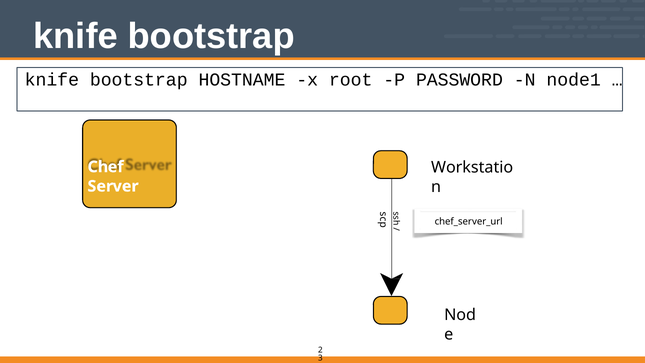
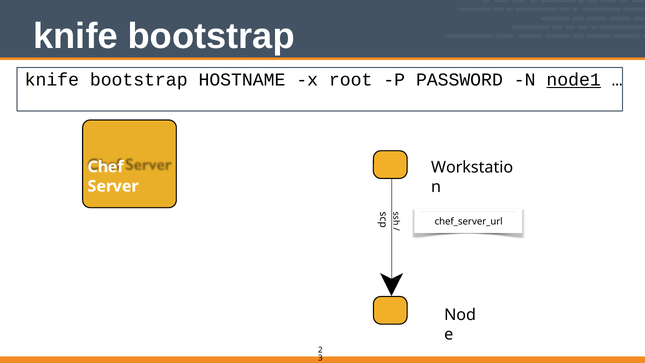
node1 underline: none -> present
